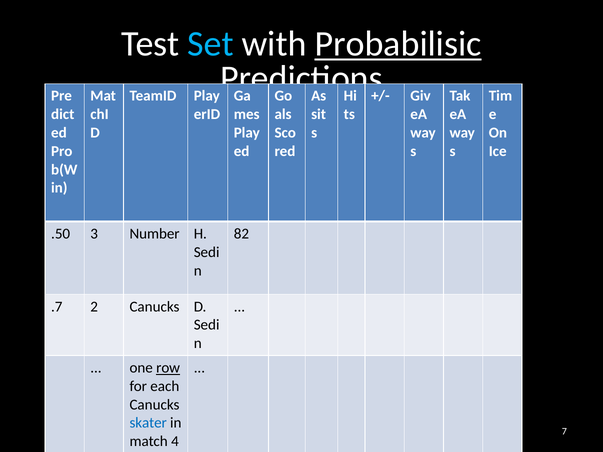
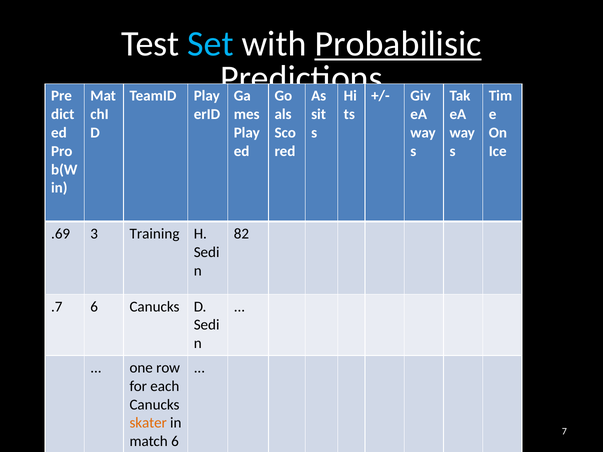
.50: .50 -> .69
Number: Number -> Training
.7 2: 2 -> 6
row underline: present -> none
skater colour: blue -> orange
match 4: 4 -> 6
